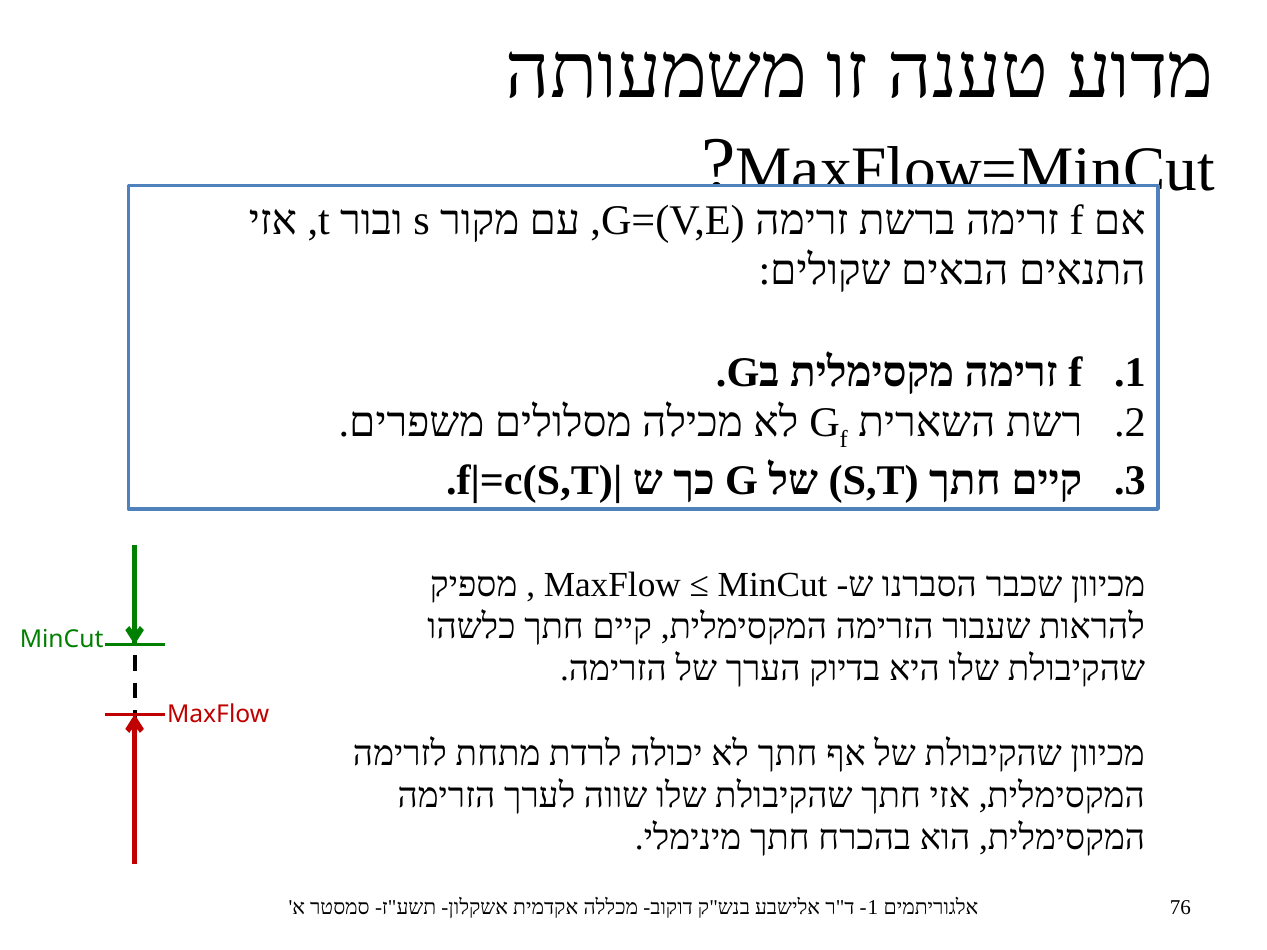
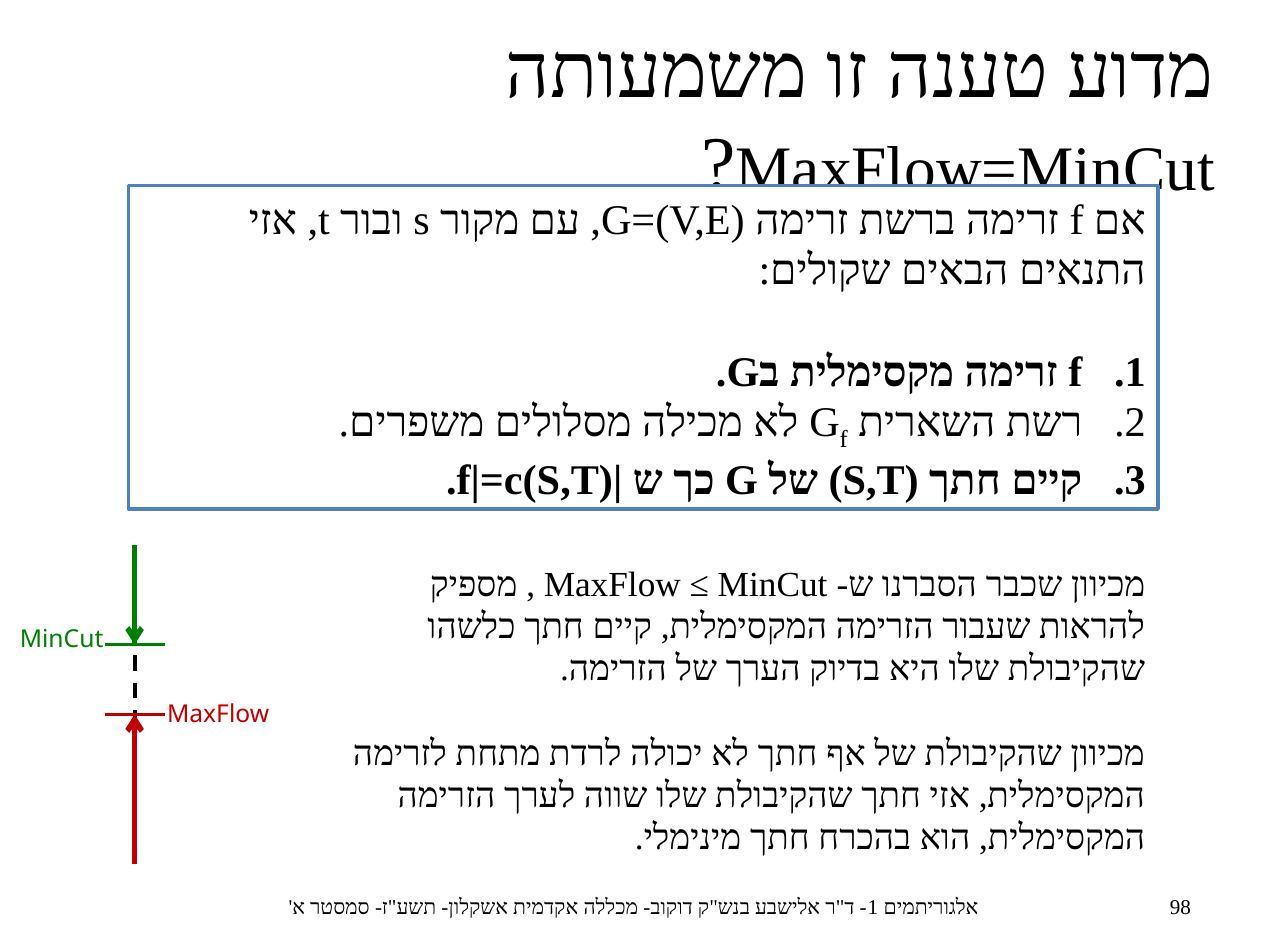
76: 76 -> 98
